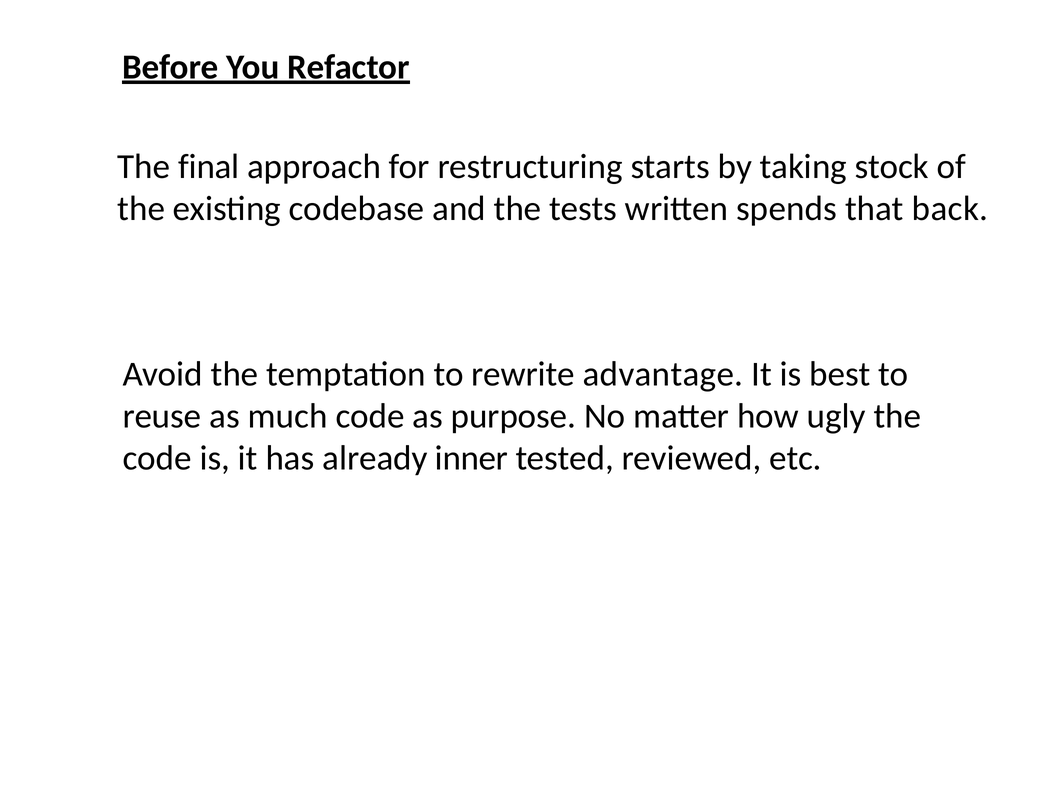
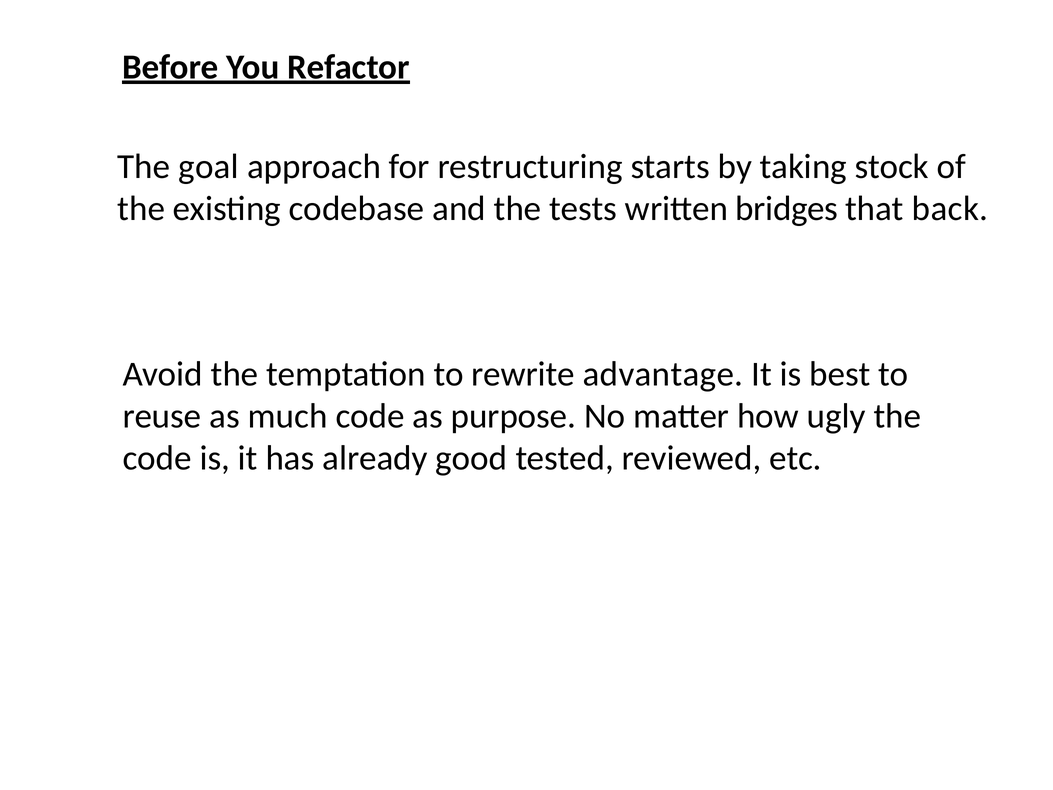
final: final -> goal
spends: spends -> bridges
inner: inner -> good
